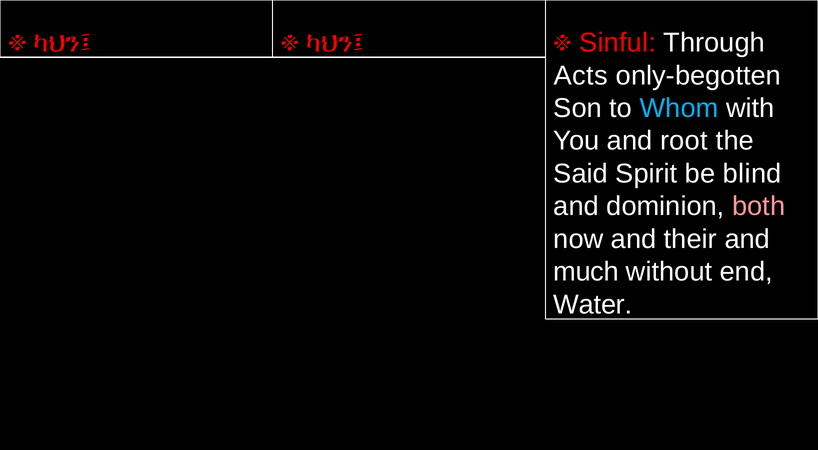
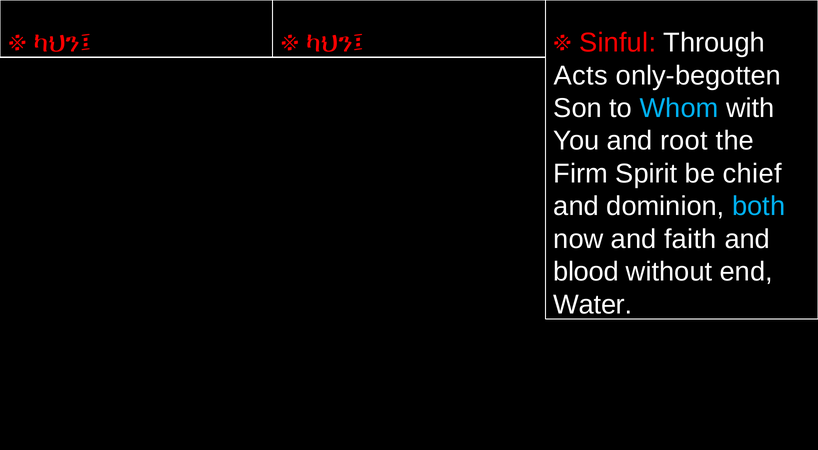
Said: Said -> Firm
blind: blind -> chief
both colour: pink -> light blue
their: their -> faith
much: much -> blood
